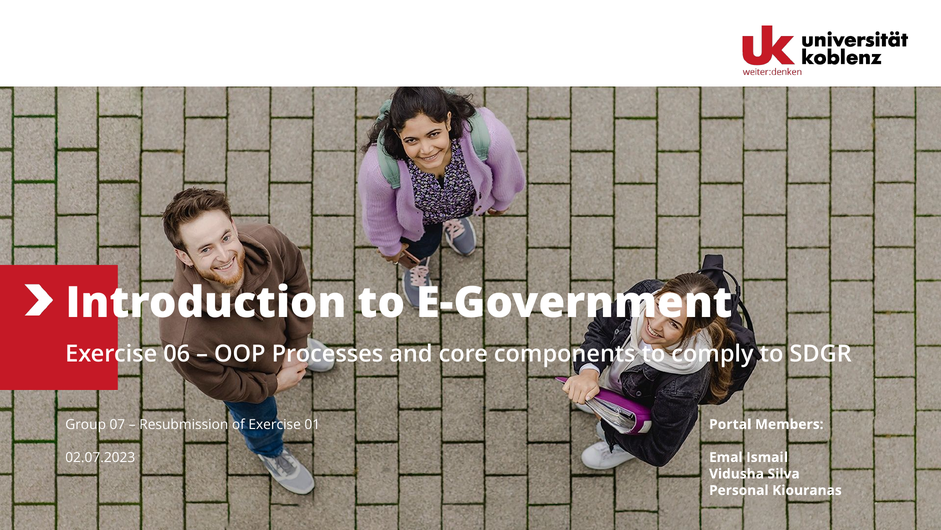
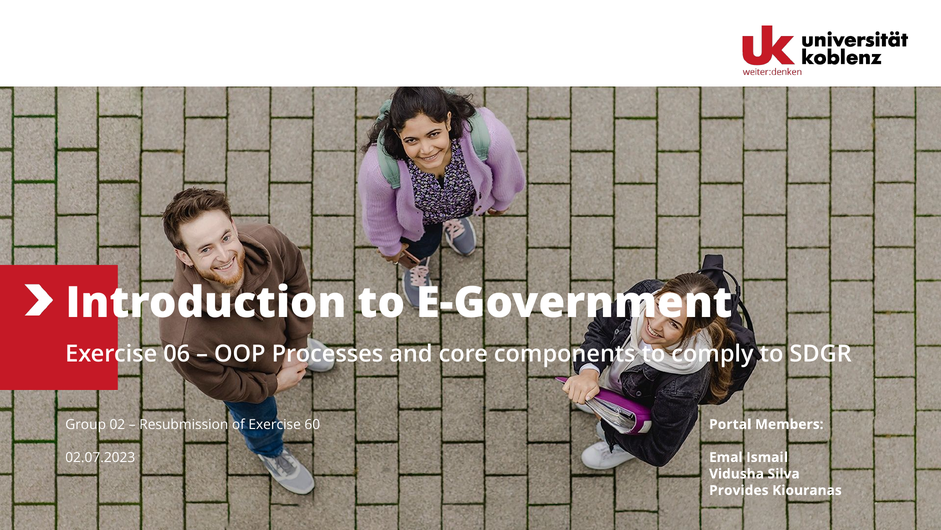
07: 07 -> 02
01: 01 -> 60
Personal: Personal -> Provides
